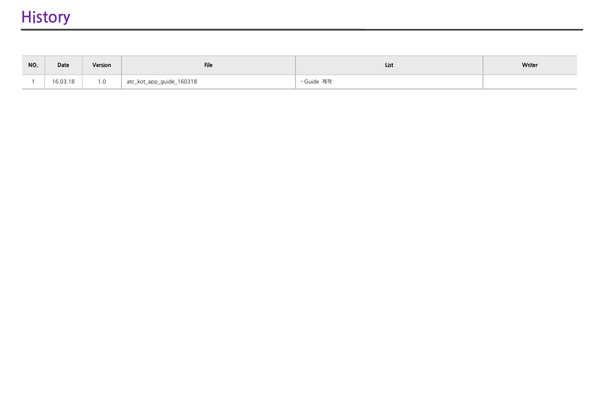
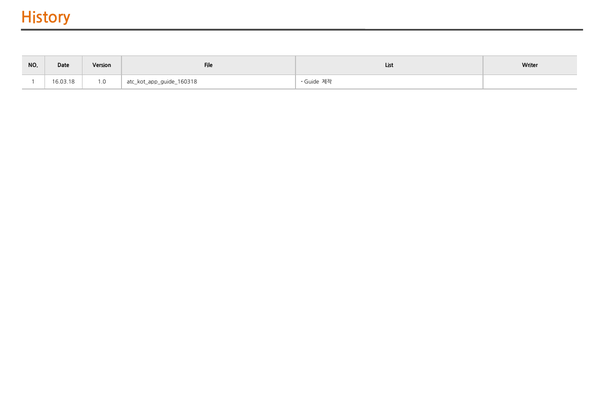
History colour: purple -> orange
